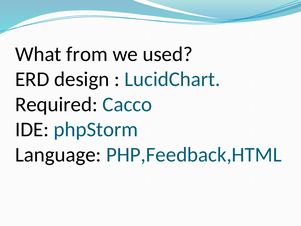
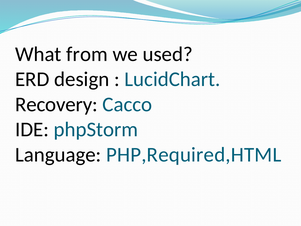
Required: Required -> Recovery
PHP,Feedback,HTML: PHP,Feedback,HTML -> PHP,Required,HTML
